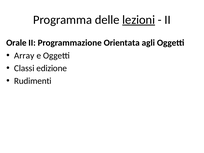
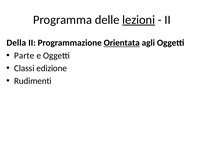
Orale: Orale -> Della
Orientata underline: none -> present
Array: Array -> Parte
